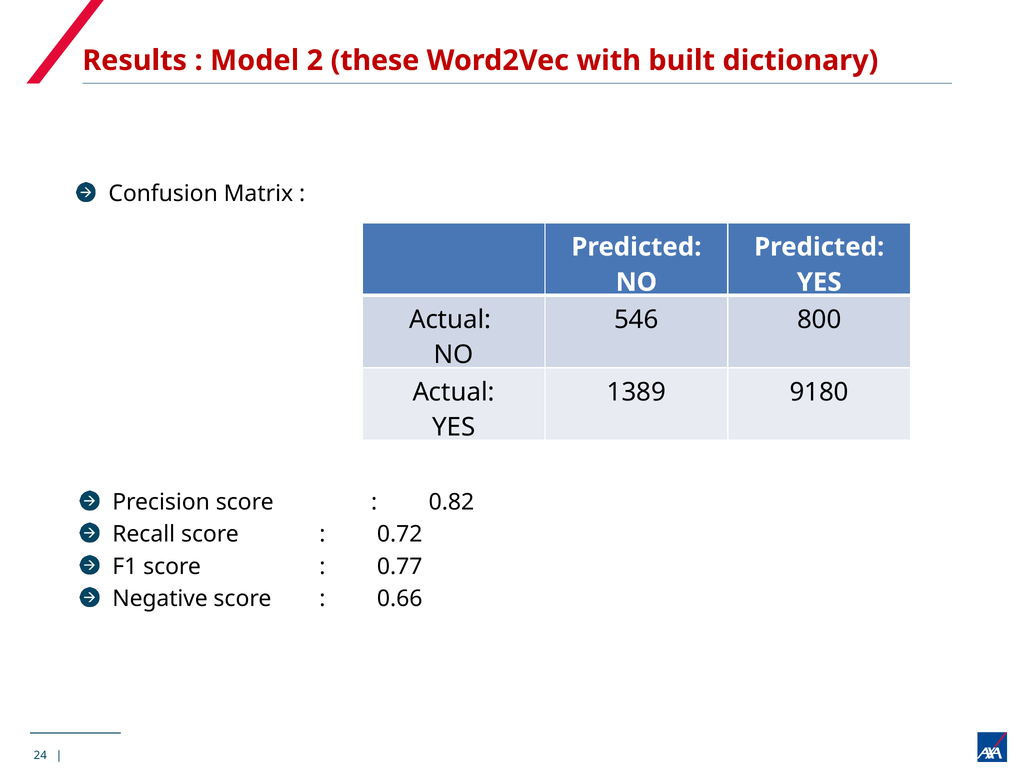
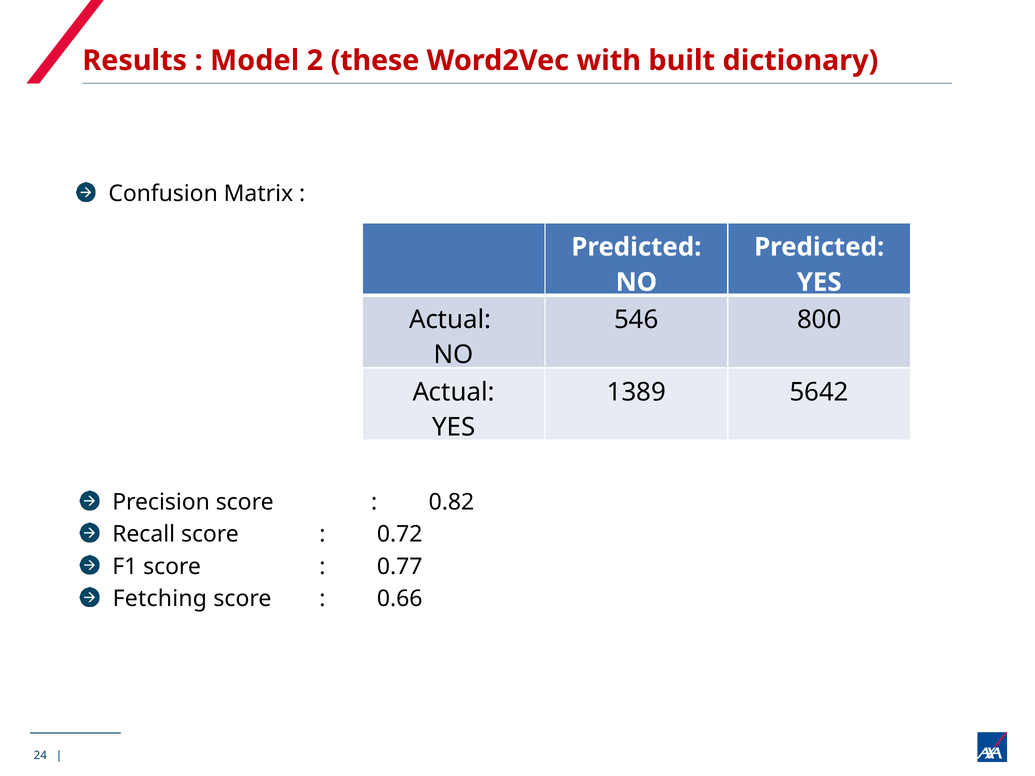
9180: 9180 -> 5642
Negative: Negative -> Fetching
